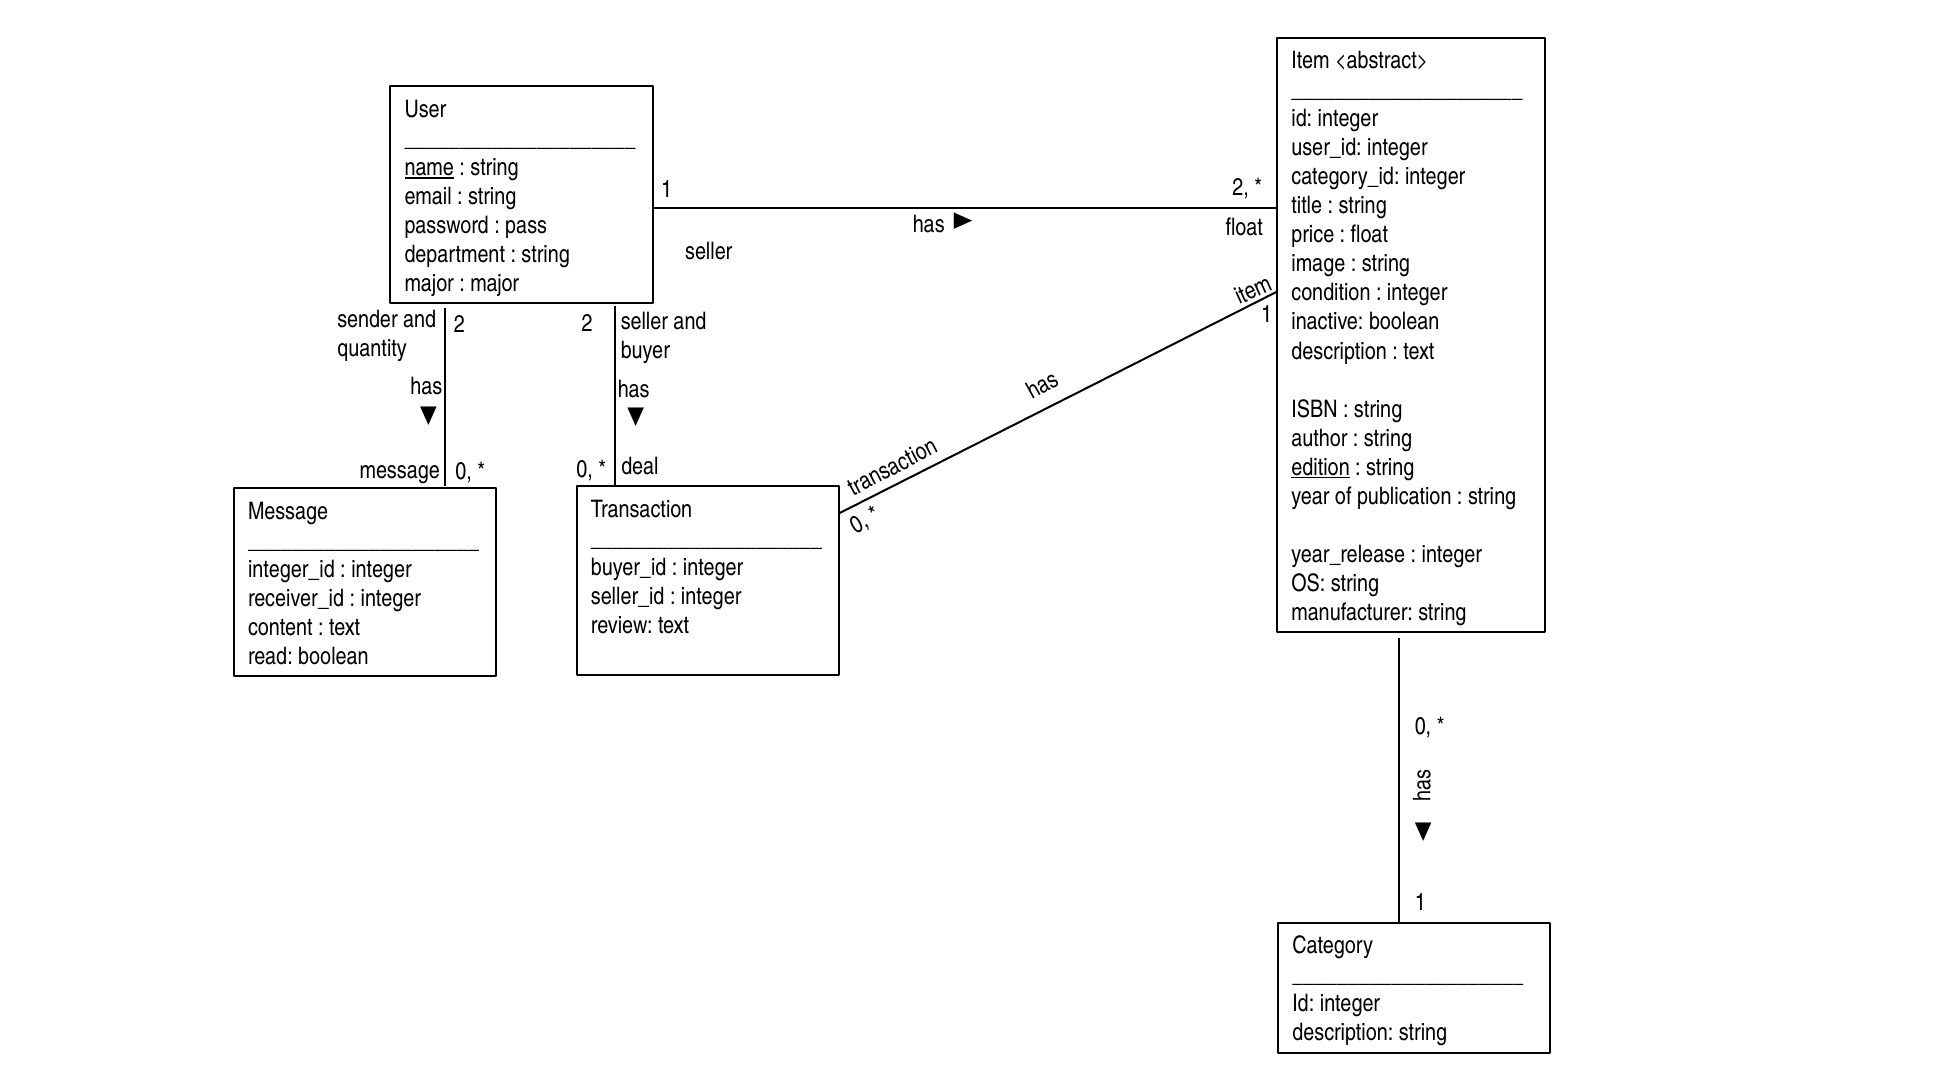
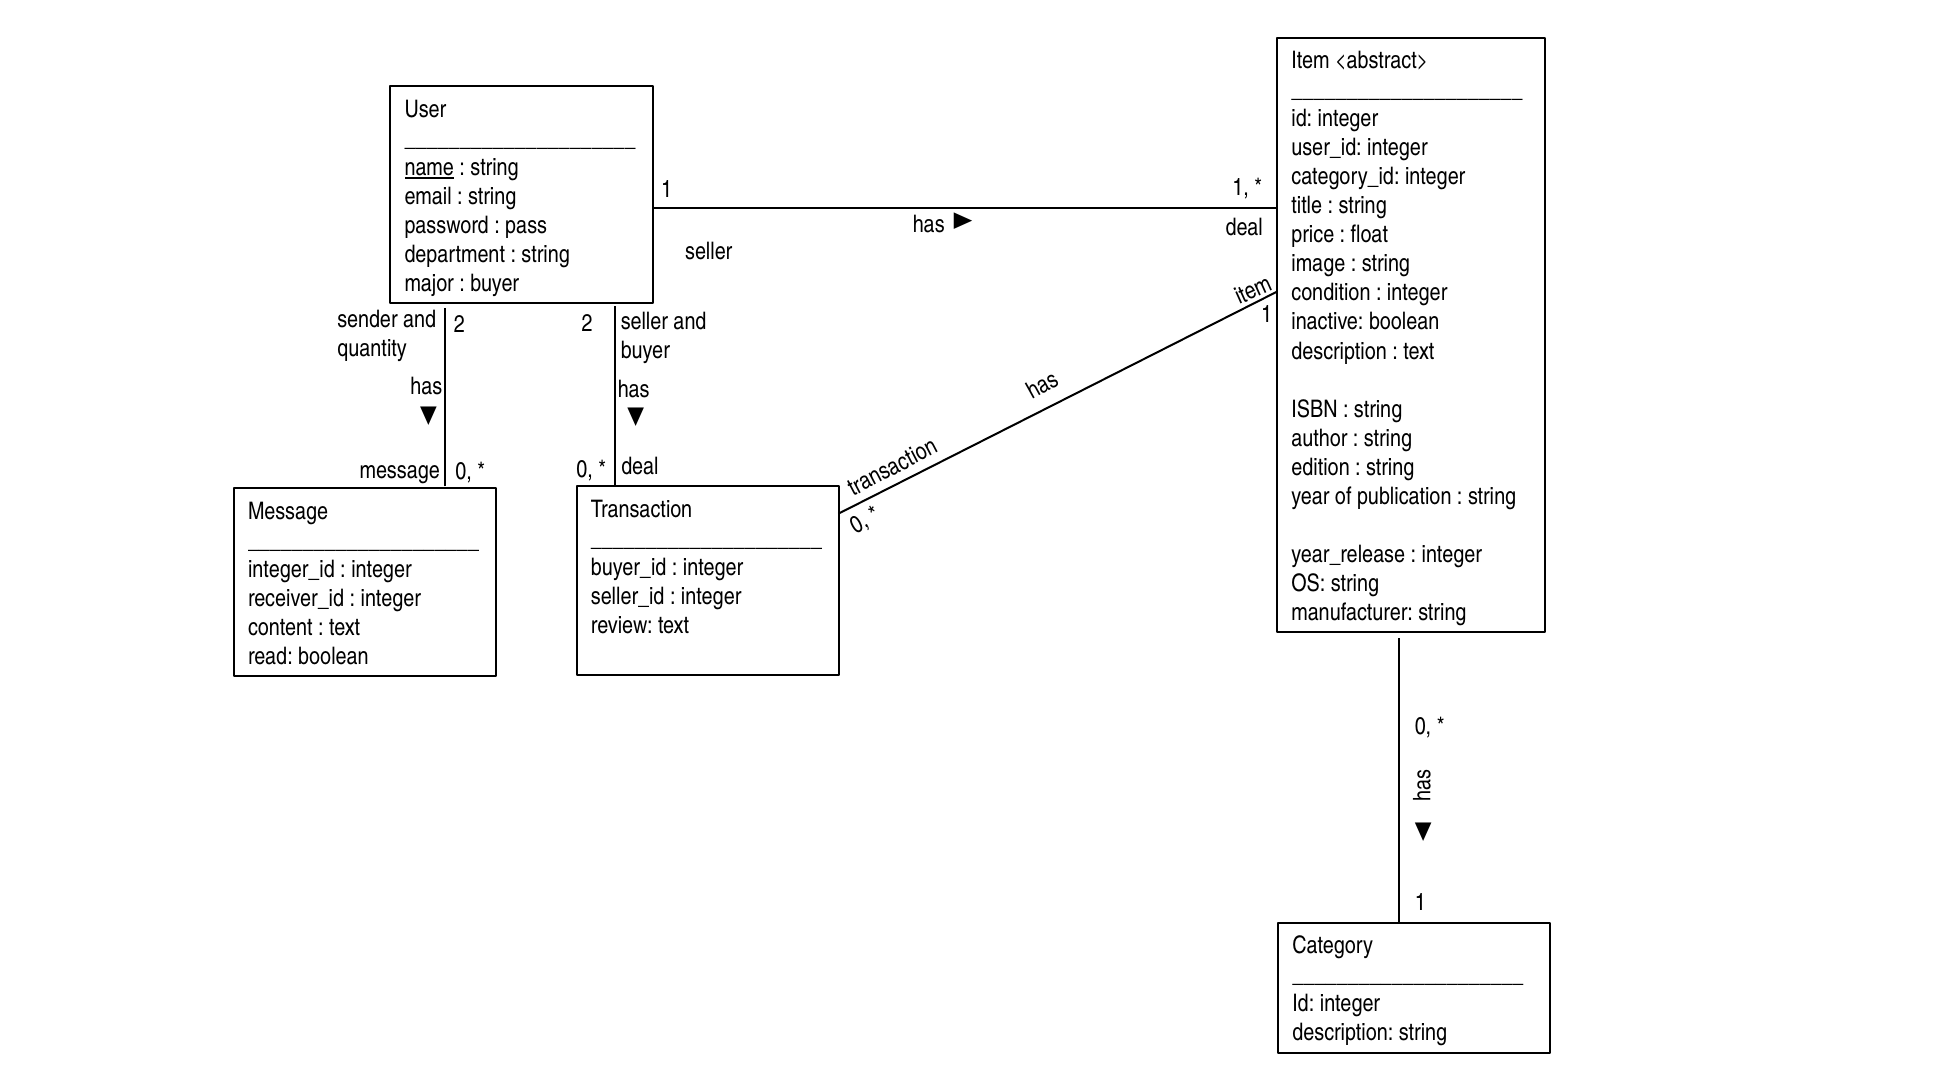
2 at (1241, 187): 2 -> 1
float at (1244, 227): float -> deal
major at (495, 284): major -> buyer
edition underline: present -> none
